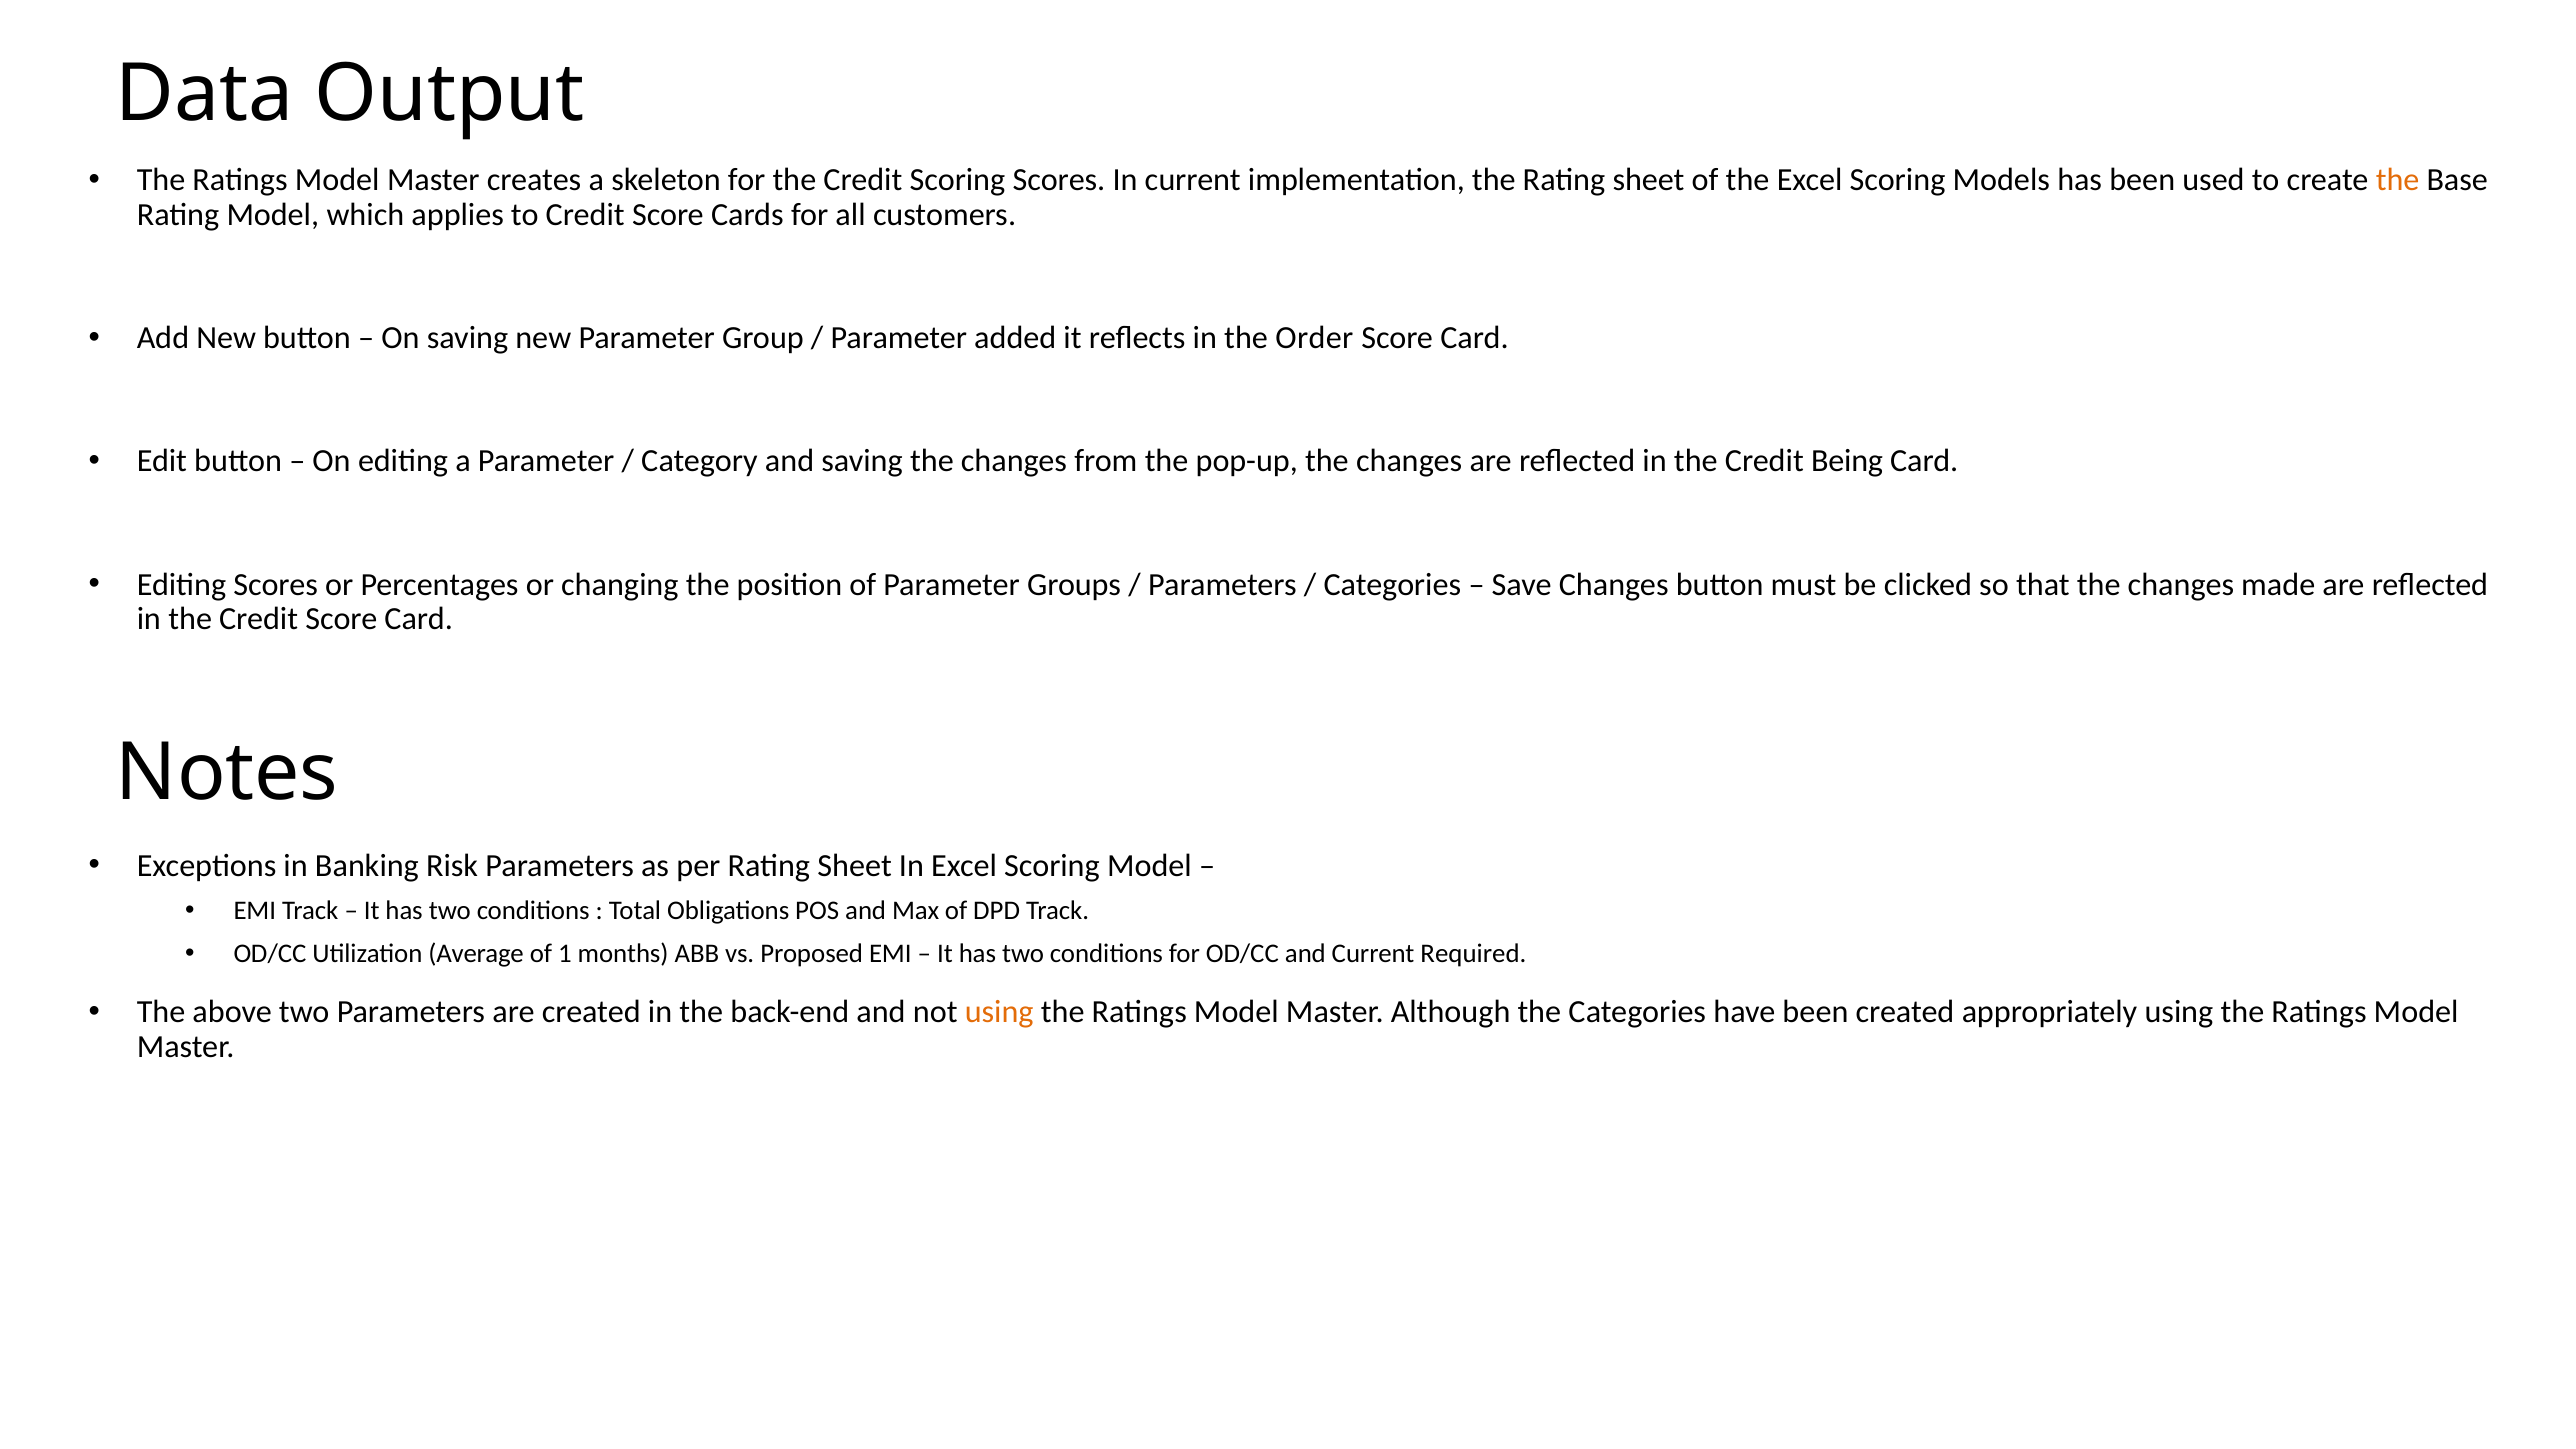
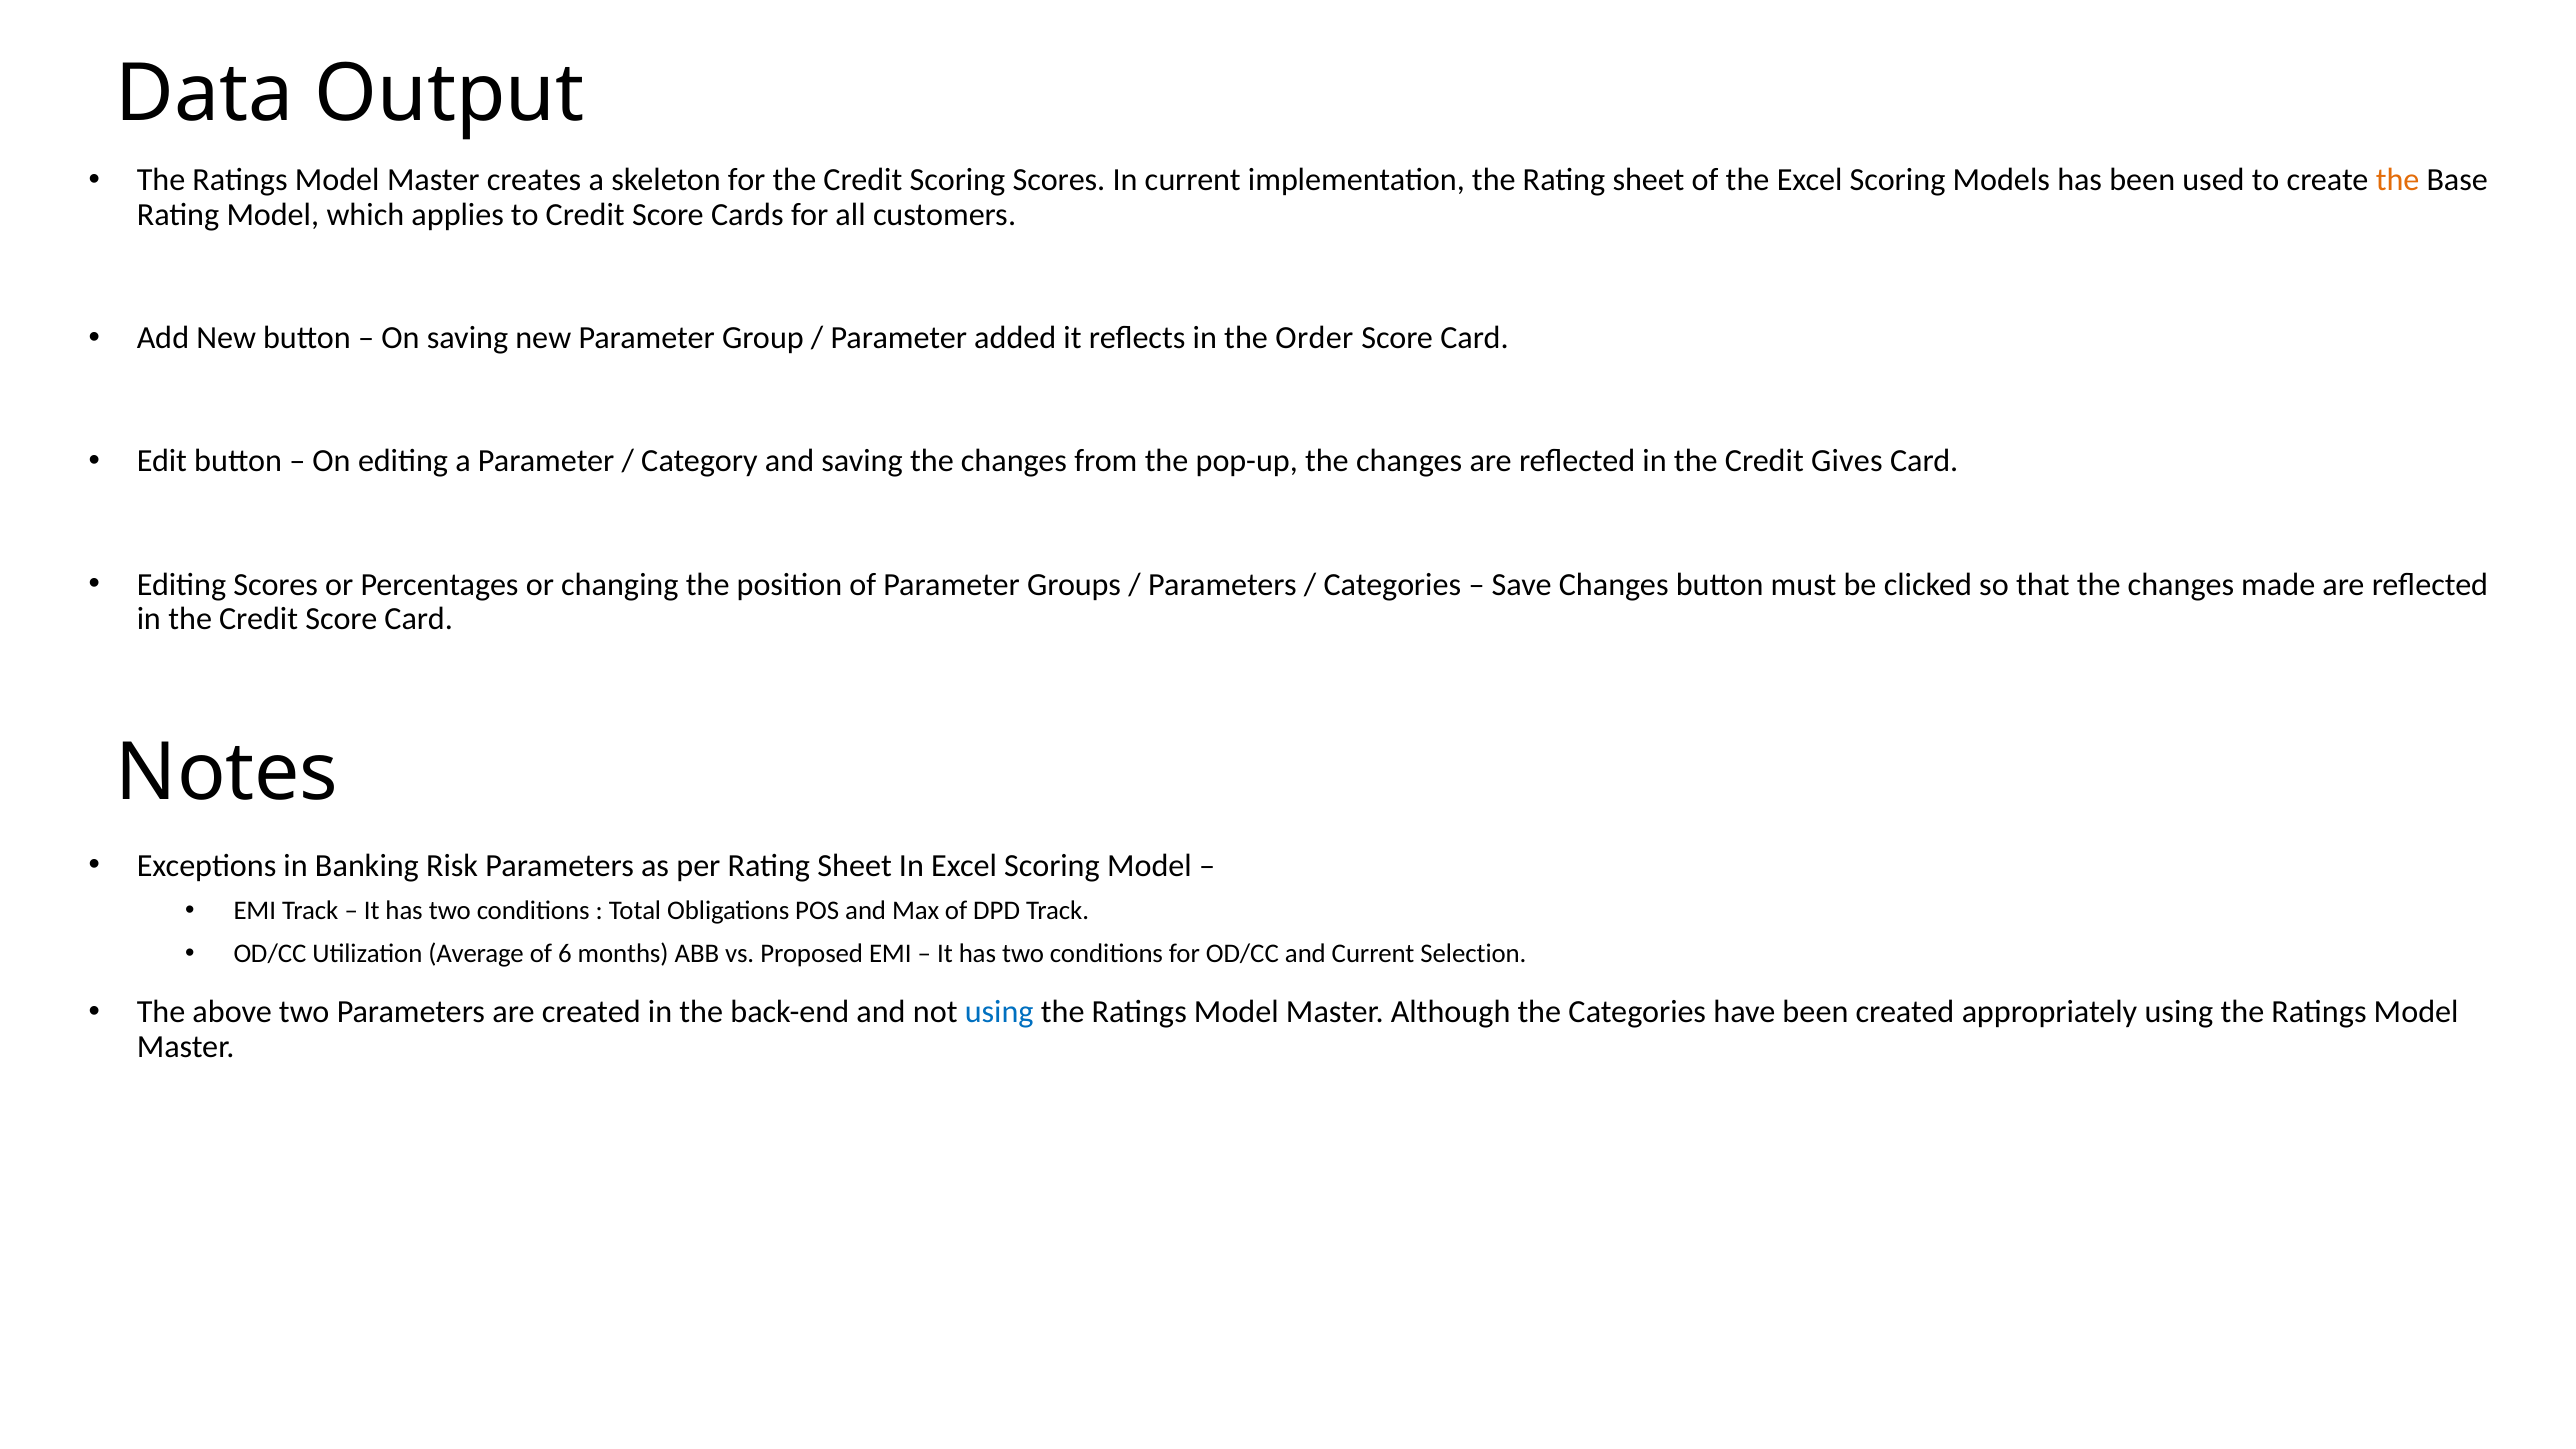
Being: Being -> Gives
1: 1 -> 6
Required: Required -> Selection
using at (999, 1012) colour: orange -> blue
